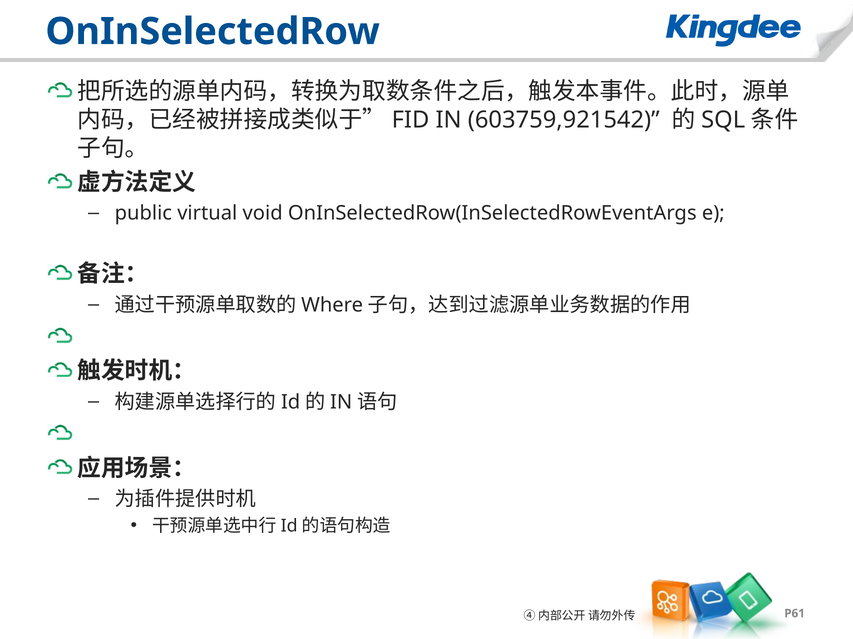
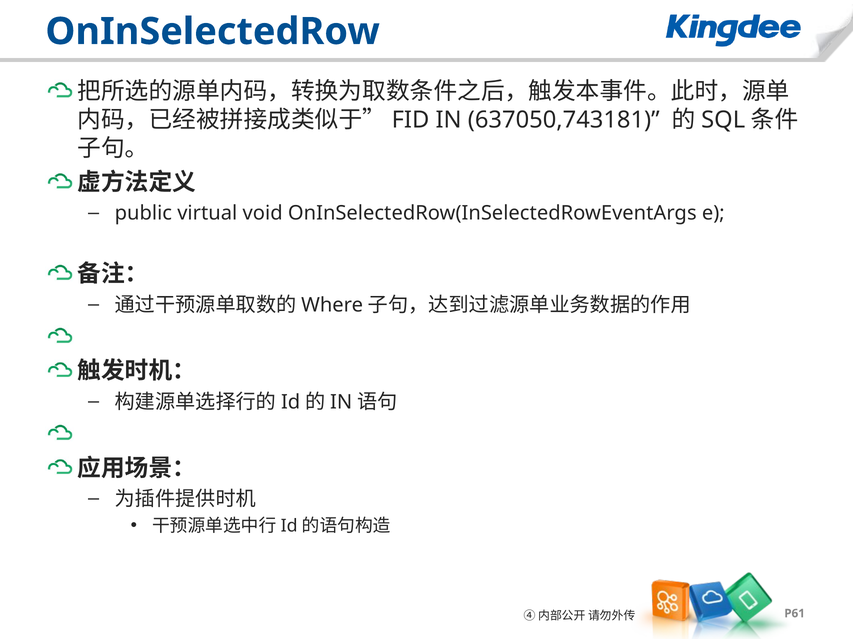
603759,921542: 603759,921542 -> 637050,743181
